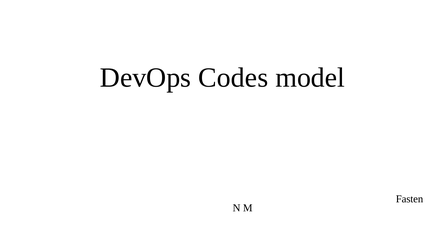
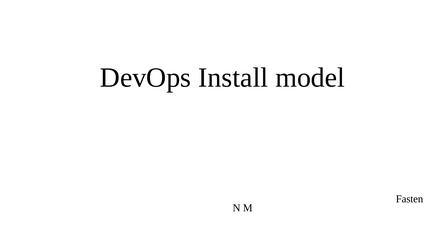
Codes: Codes -> Install
